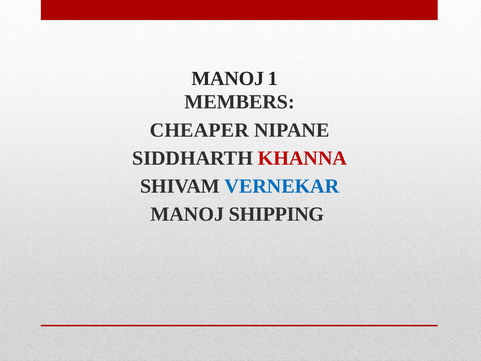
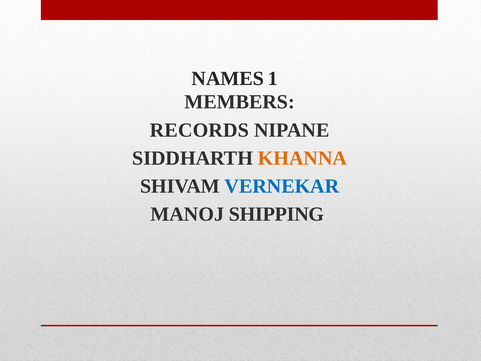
MANOJ at (228, 79): MANOJ -> NAMES
CHEAPER: CHEAPER -> RECORDS
KHANNA colour: red -> orange
